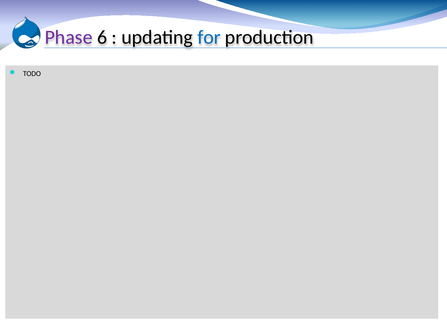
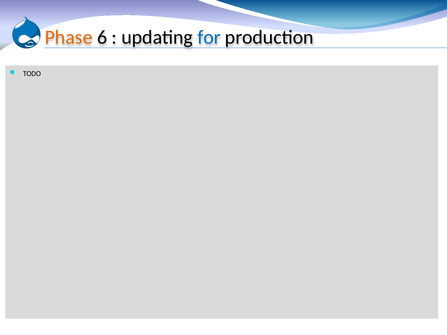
Phase colour: purple -> orange
